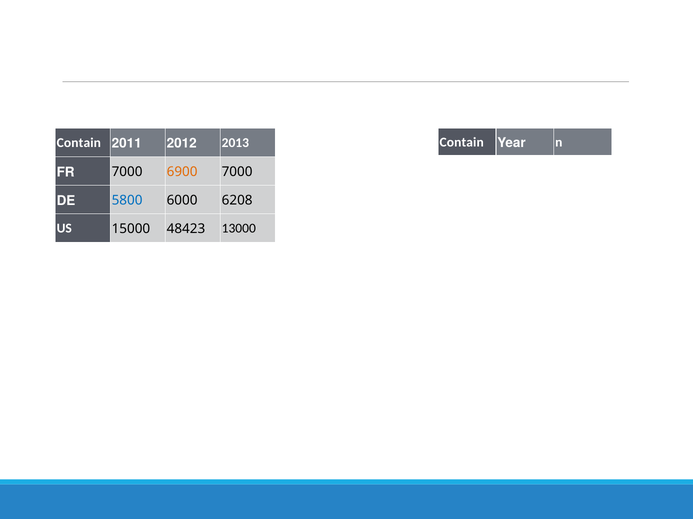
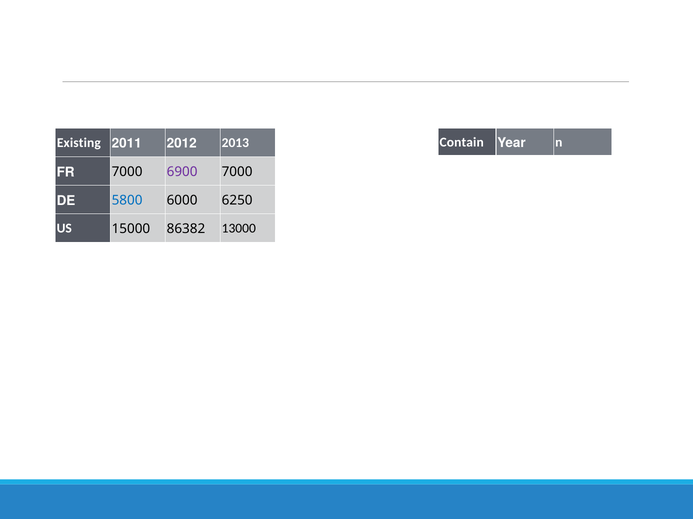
Contain at (79, 143): Contain -> Existing
6900 at (182, 172) colour: orange -> purple
6208: 6208 -> 6250
48423: 48423 -> 86382
